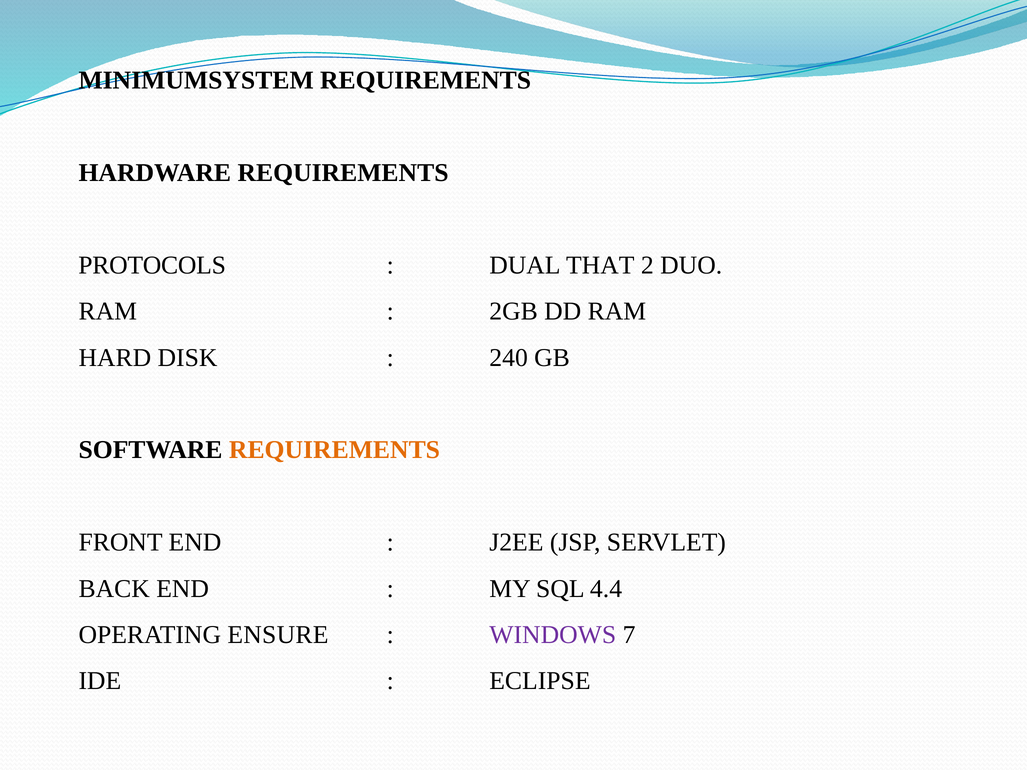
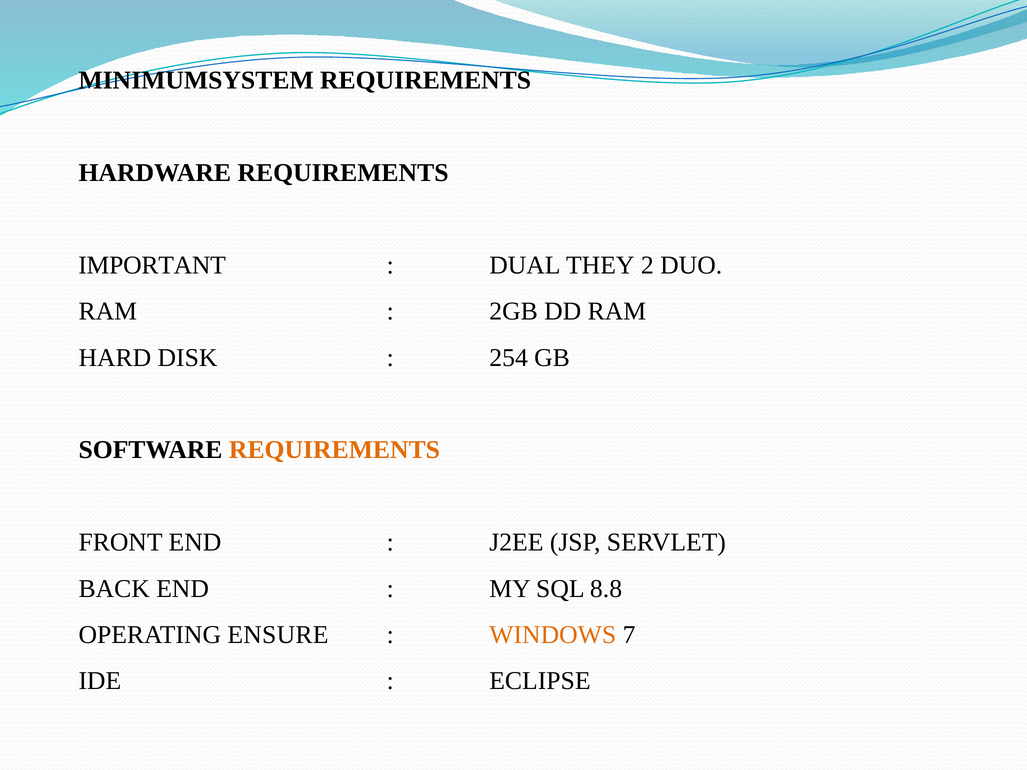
PROTOCOLS: PROTOCOLS -> IMPORTANT
THAT: THAT -> THEY
240: 240 -> 254
4.4: 4.4 -> 8.8
WINDOWS colour: purple -> orange
